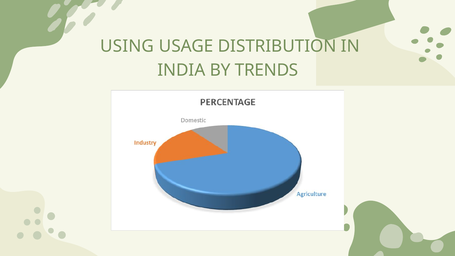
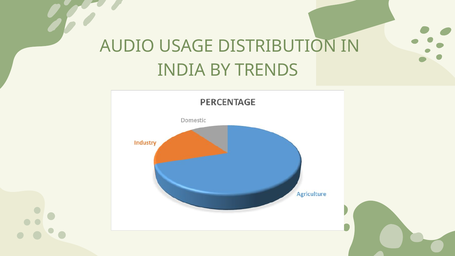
USING: USING -> AUDIO
